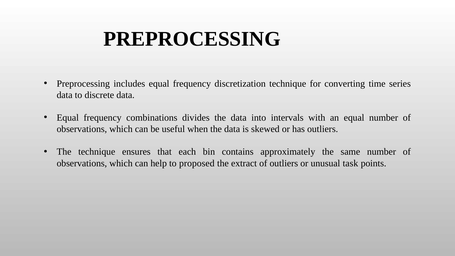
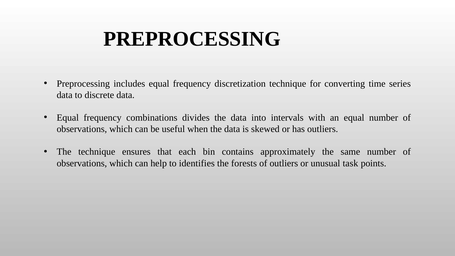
proposed: proposed -> identifies
extract: extract -> forests
